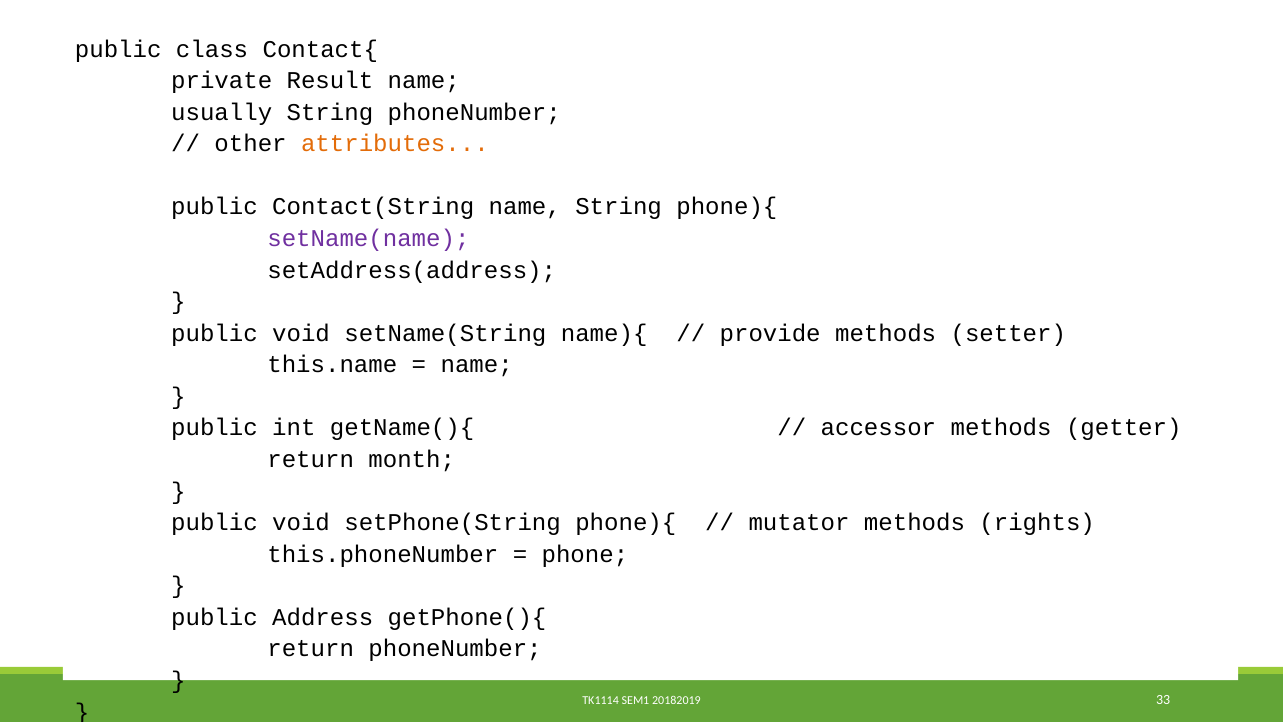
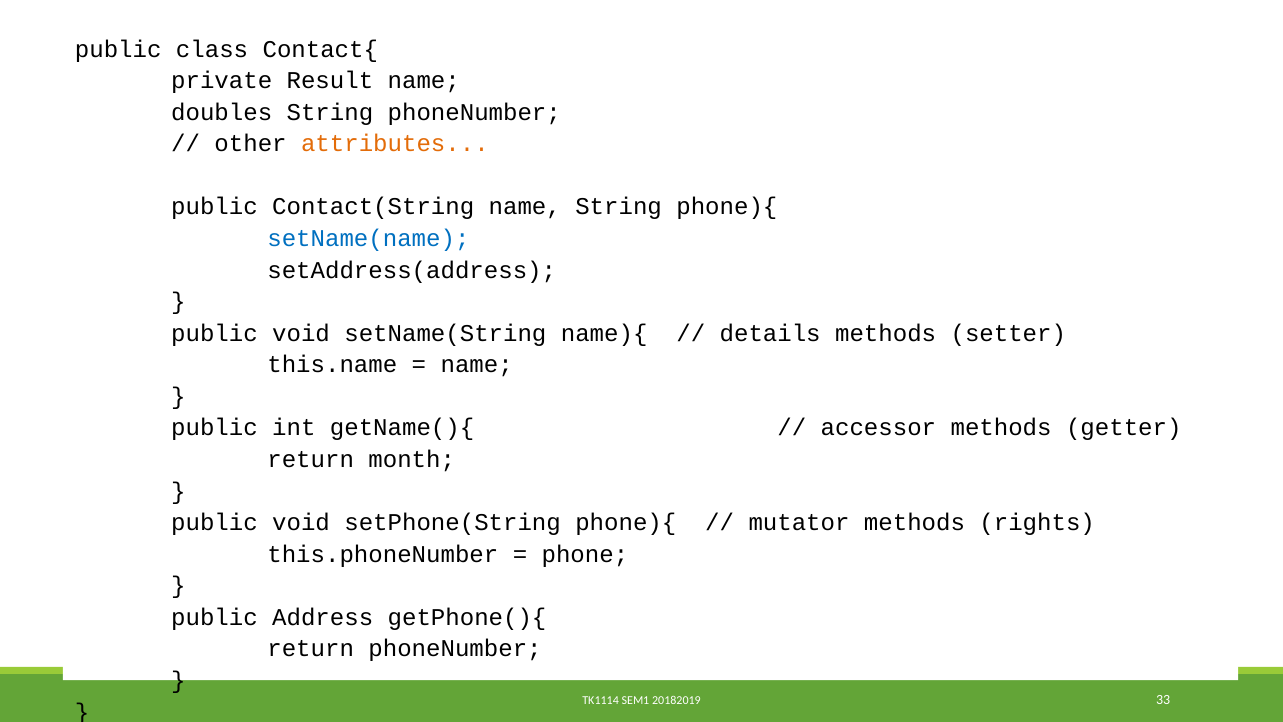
usually: usually -> doubles
setName(name colour: purple -> blue
provide: provide -> details
